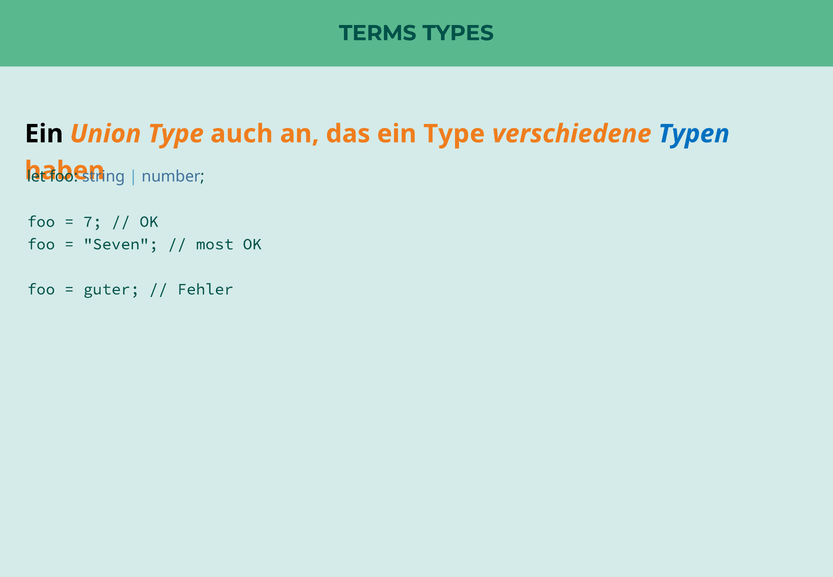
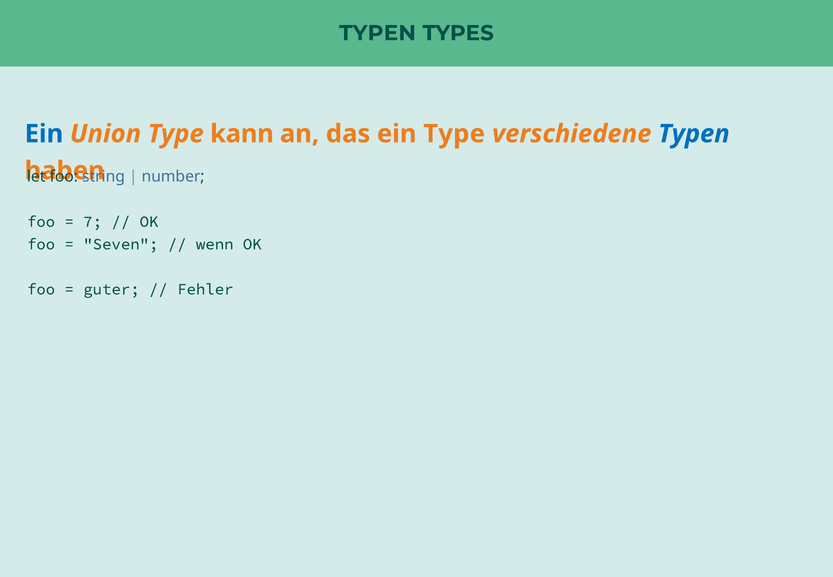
TERMS at (378, 33): TERMS -> TYPEN
Ein at (44, 134) colour: black -> blue
auch: auch -> kann
most: most -> wenn
